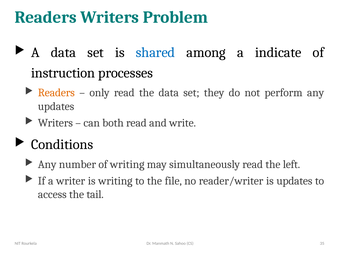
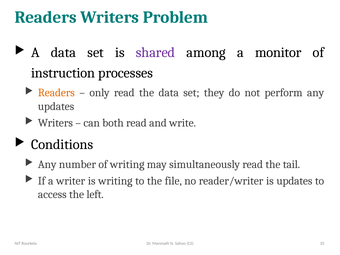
shared colour: blue -> purple
indicate: indicate -> monitor
left: left -> tail
tail: tail -> left
